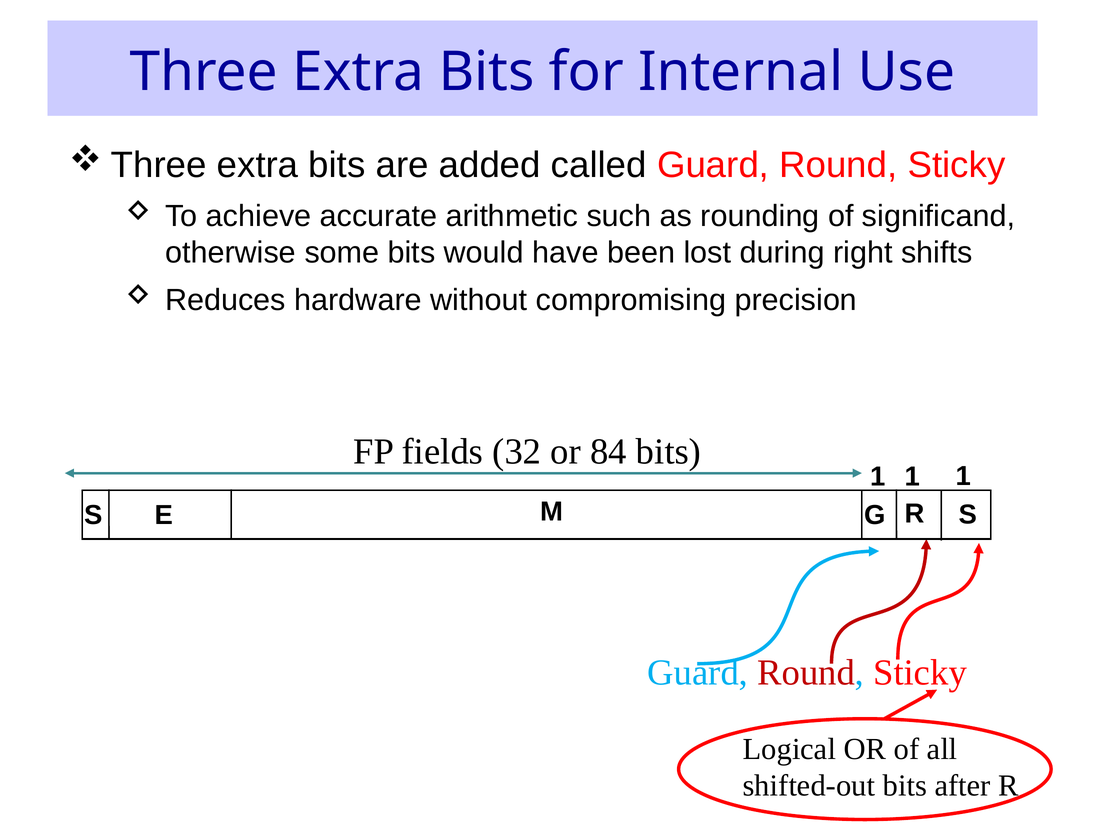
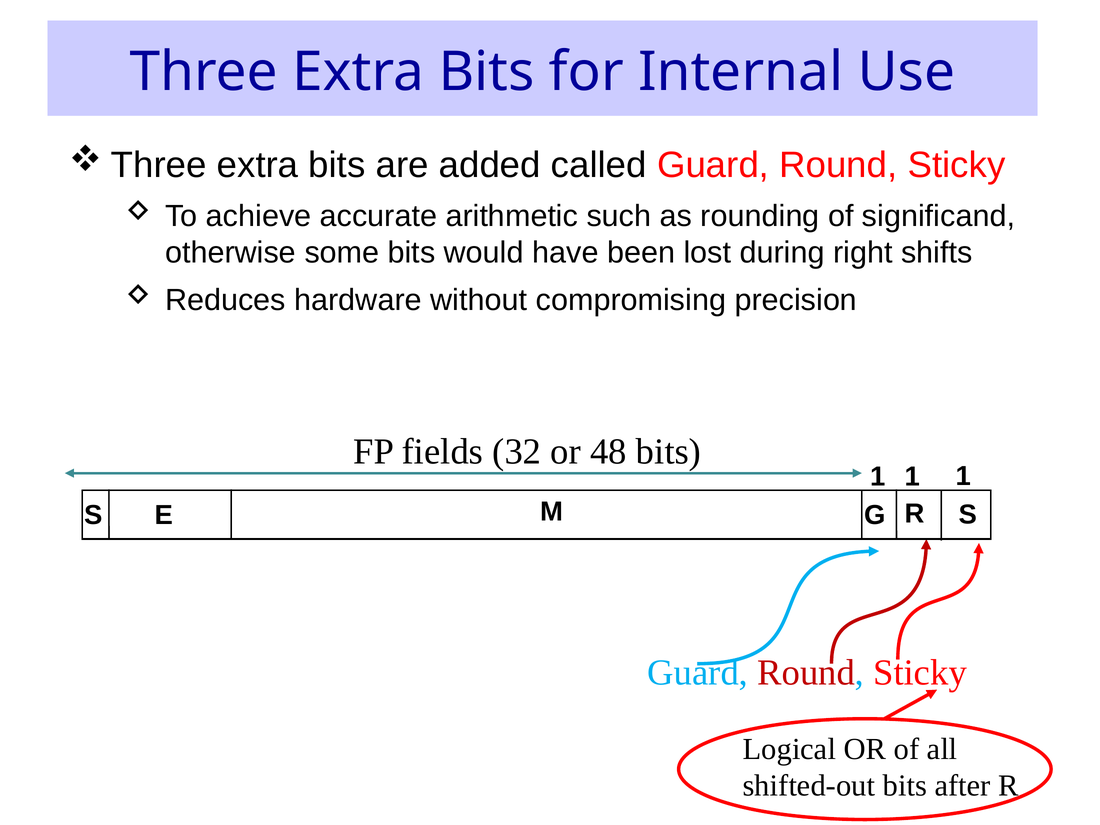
84: 84 -> 48
